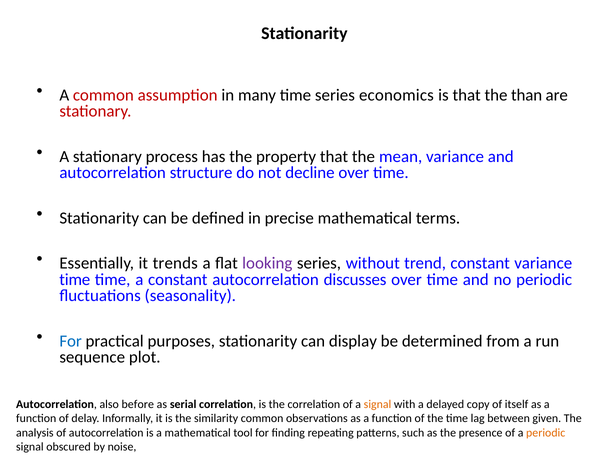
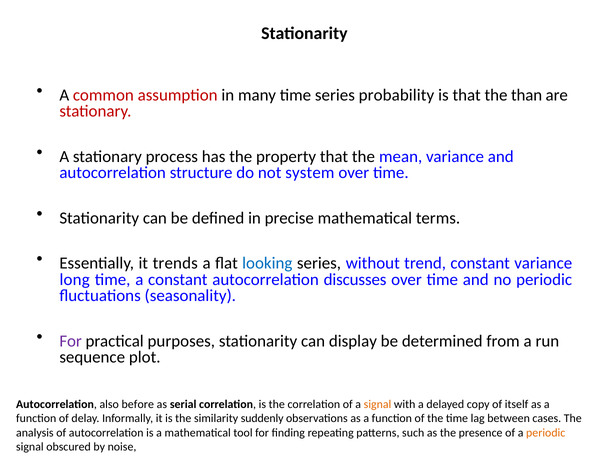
economics: economics -> probability
decline: decline -> system
looking colour: purple -> blue
time at (75, 279): time -> long
For at (71, 341) colour: blue -> purple
similarity common: common -> suddenly
given: given -> cases
